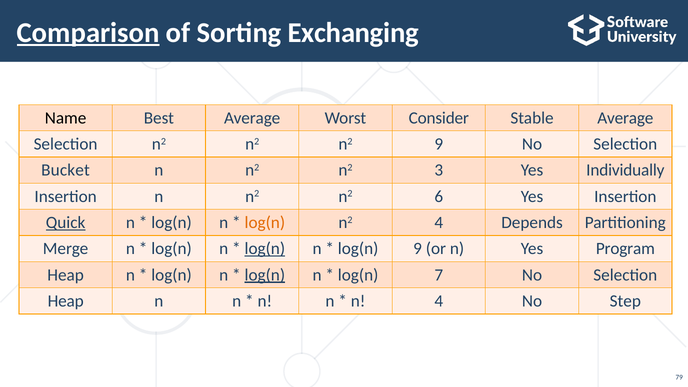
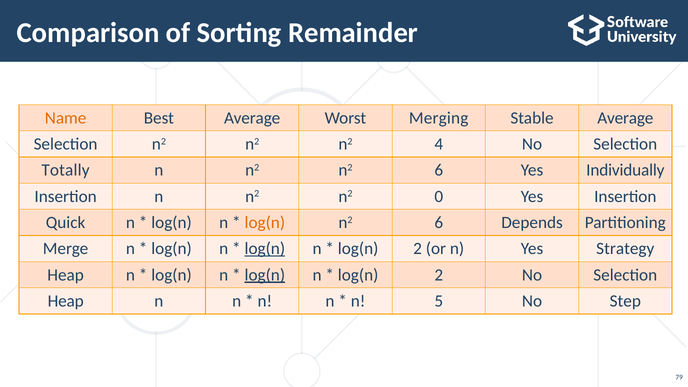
Comparison underline: present -> none
Exchanging: Exchanging -> Remainder
Name colour: black -> orange
Consider: Consider -> Merging
n2 9: 9 -> 4
Bucket: Bucket -> Totally
n2 n2 3: 3 -> 6
6: 6 -> 0
Quick underline: present -> none
4 at (439, 223): 4 -> 6
9 at (418, 249): 9 -> 2
Program: Program -> Strategy
7 at (439, 275): 7 -> 2
n 4: 4 -> 5
